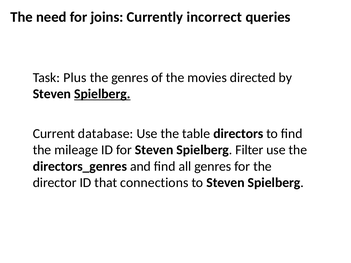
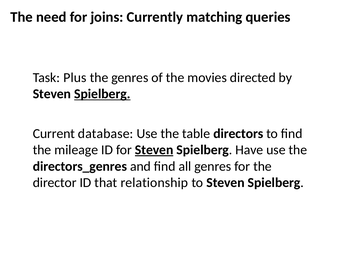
incorrect: incorrect -> matching
Steven at (154, 150) underline: none -> present
Filter: Filter -> Have
connections: connections -> relationship
